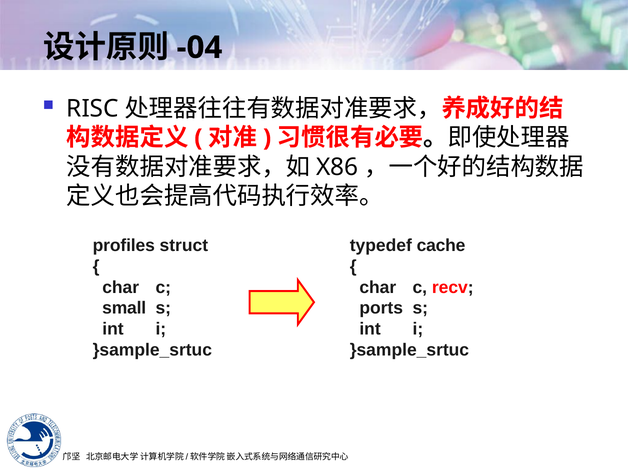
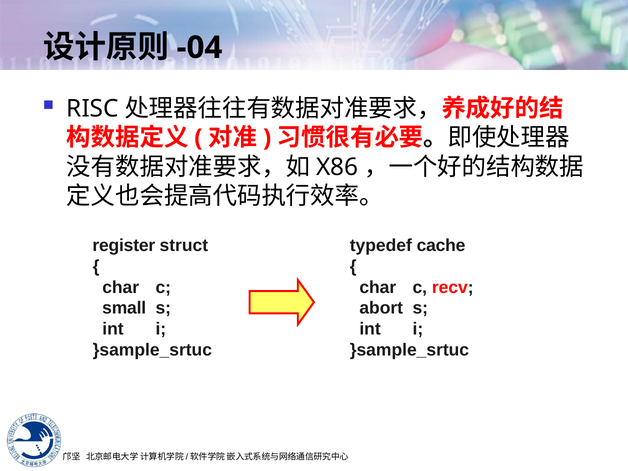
profiles: profiles -> register
ports: ports -> abort
